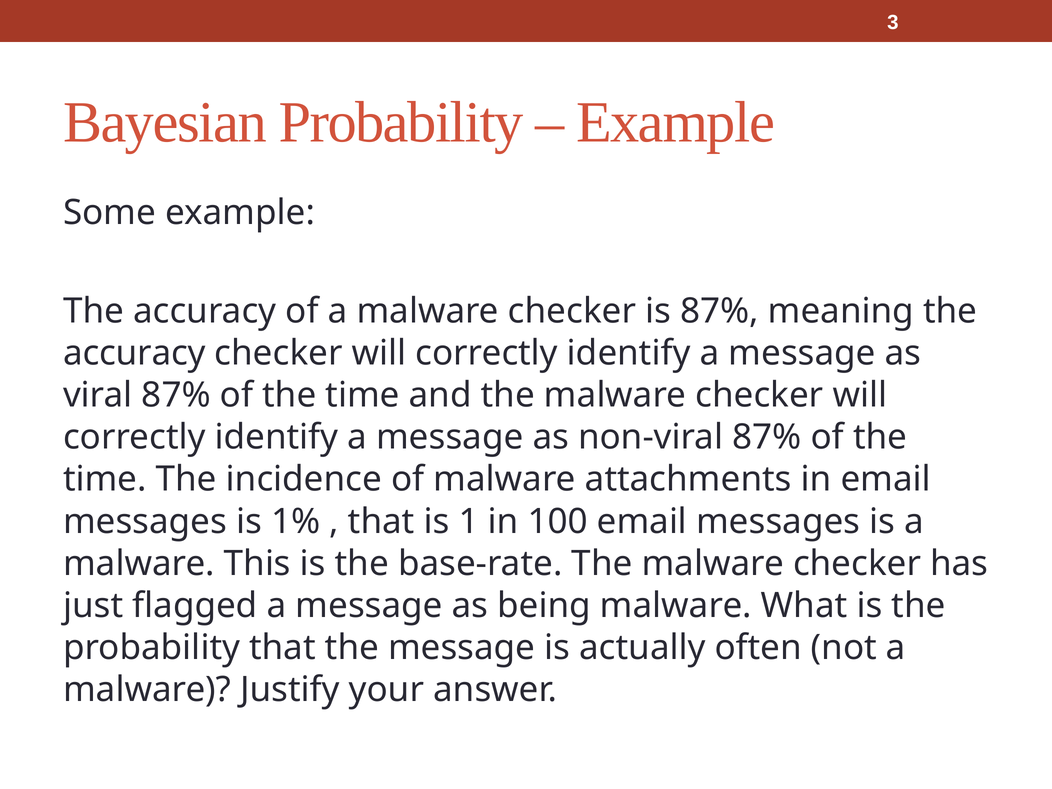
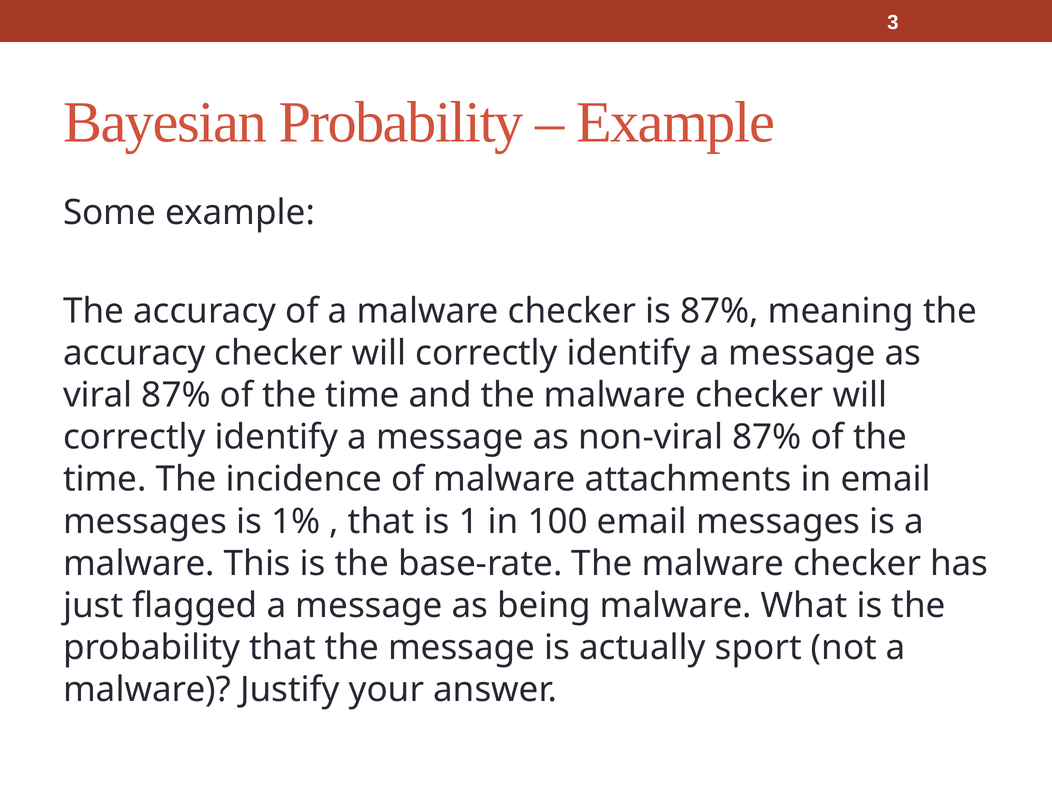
often: often -> sport
